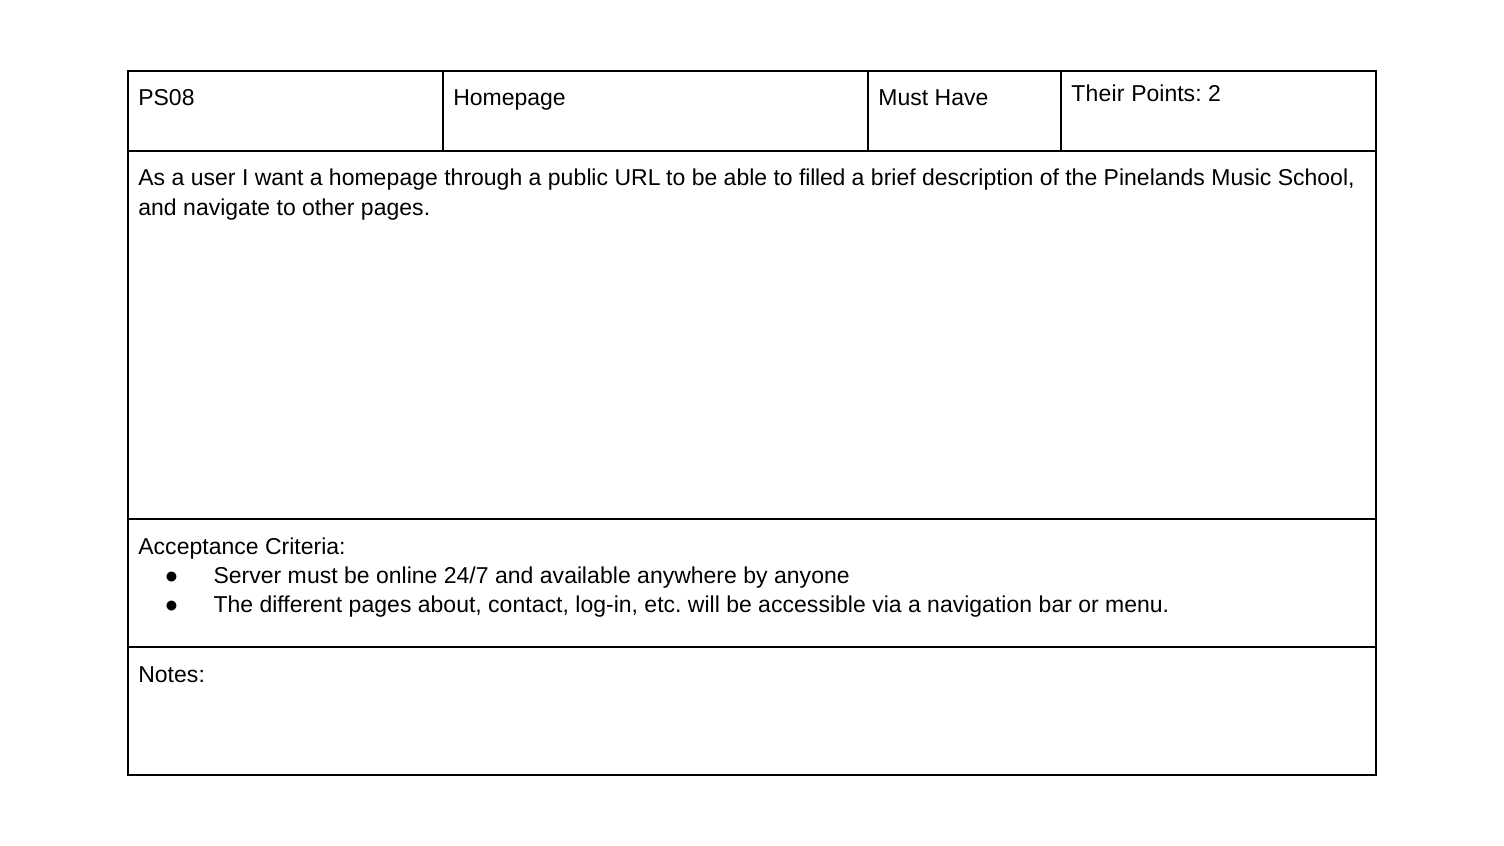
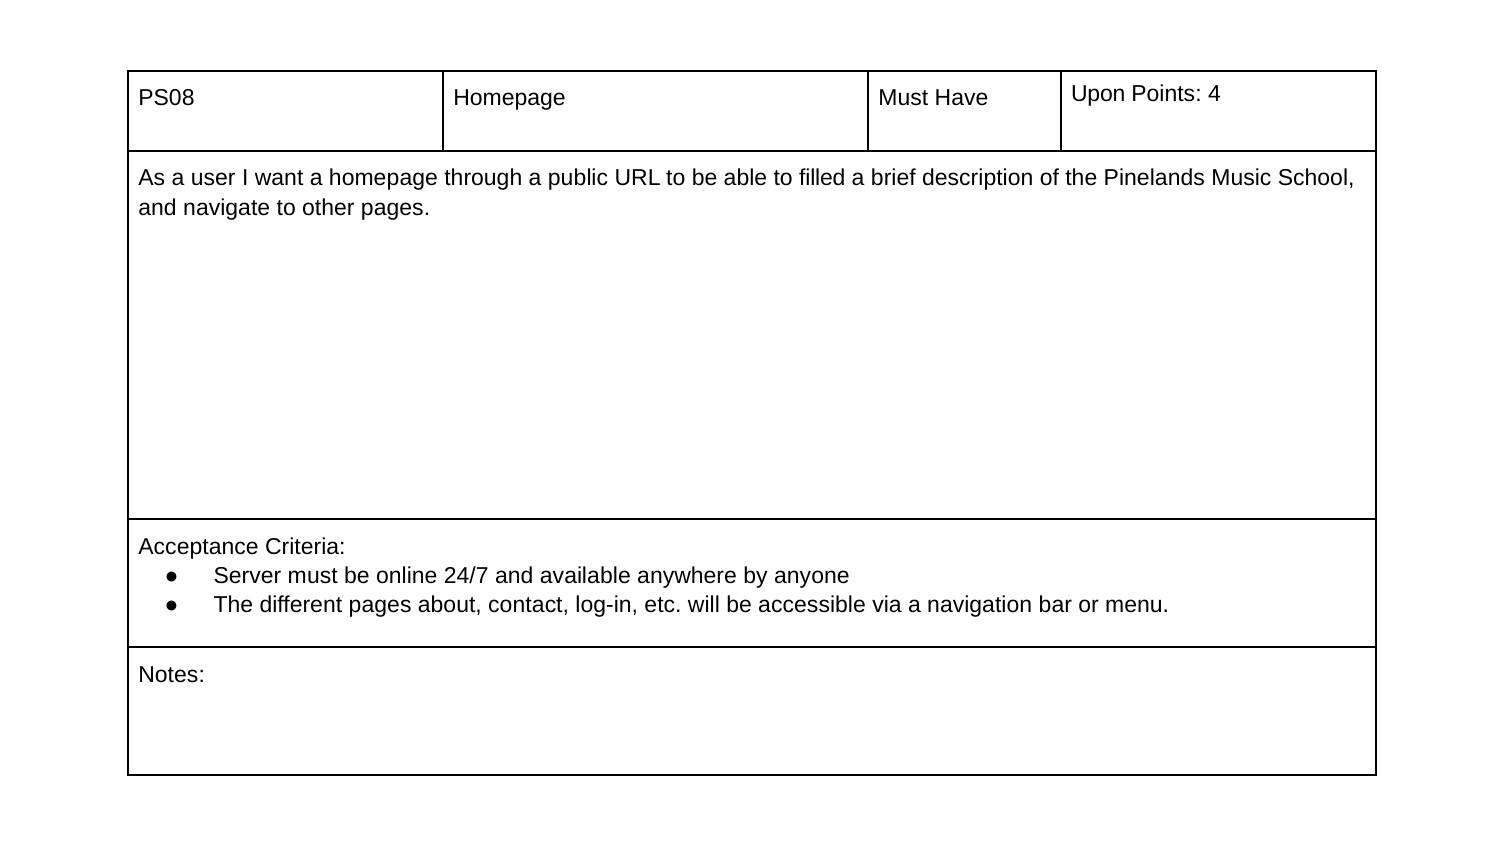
Their: Their -> Upon
2: 2 -> 4
